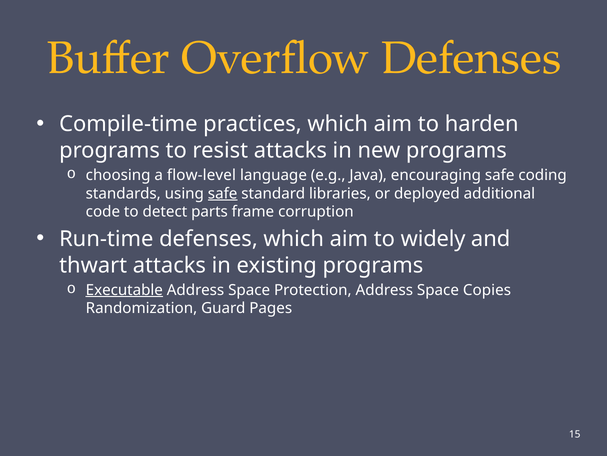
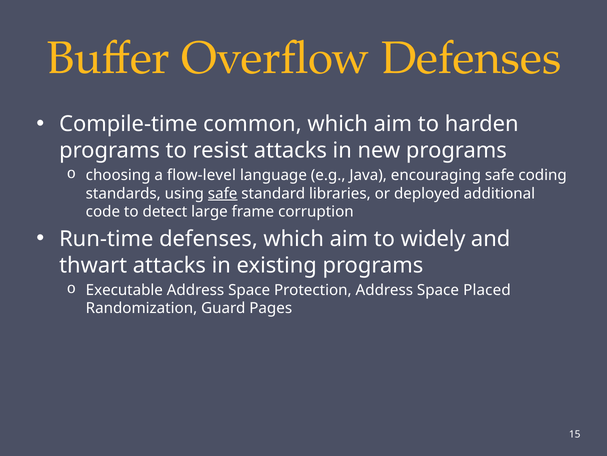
practices: practices -> common
parts: parts -> large
Executable underline: present -> none
Copies: Copies -> Placed
